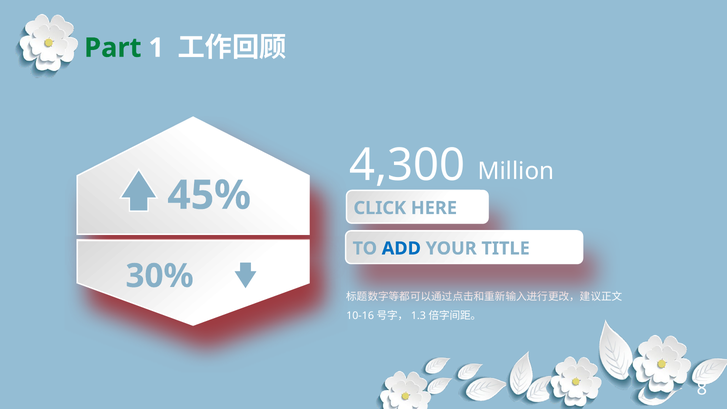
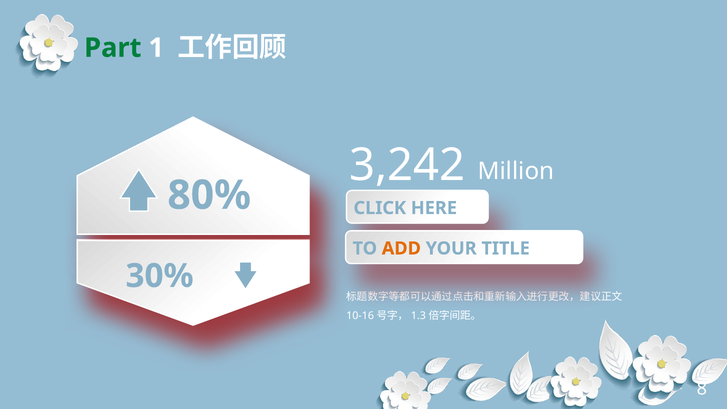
4,300: 4,300 -> 3,242
45%: 45% -> 80%
ADD colour: blue -> orange
